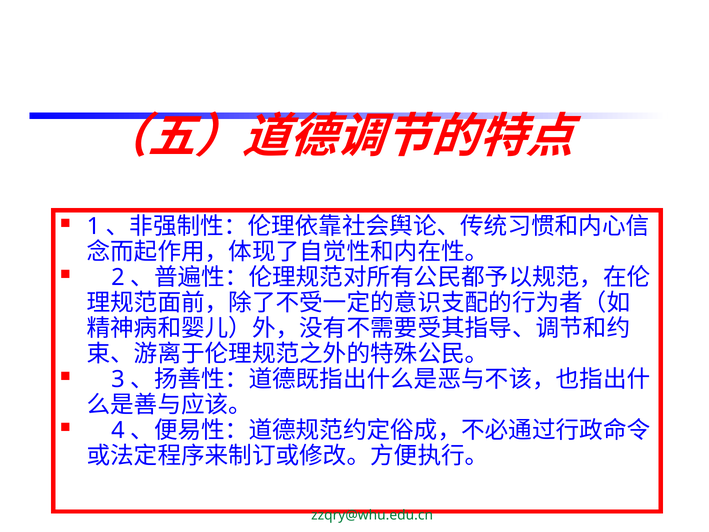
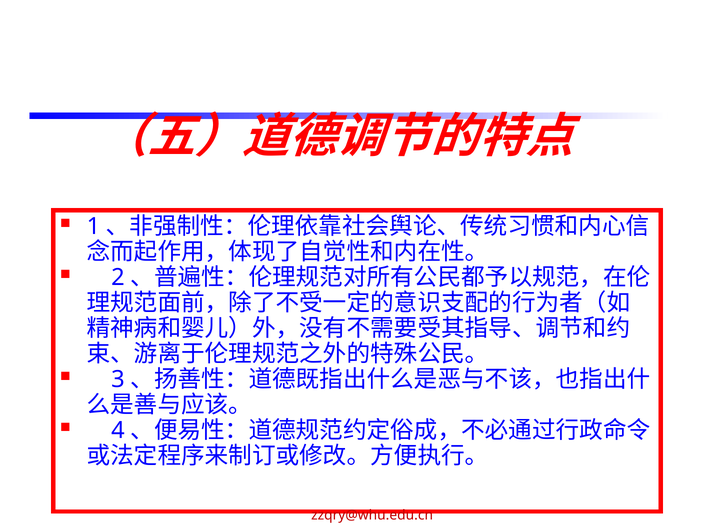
zzqry@whu.edu.cn colour: green -> red
